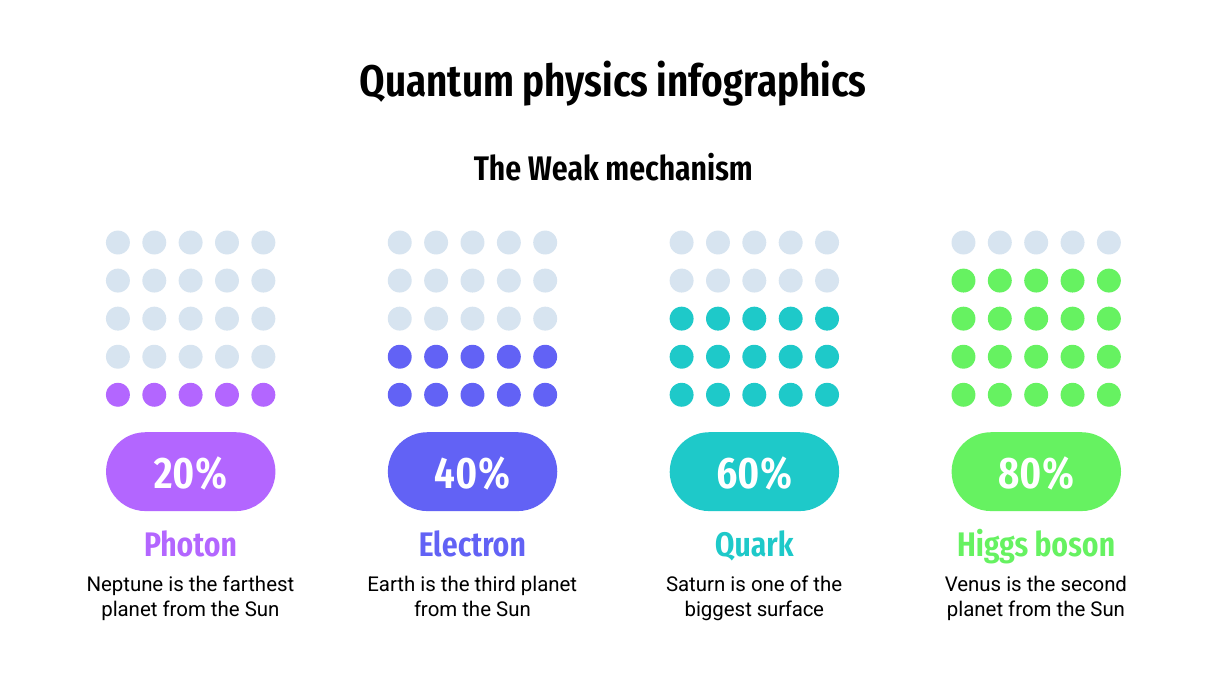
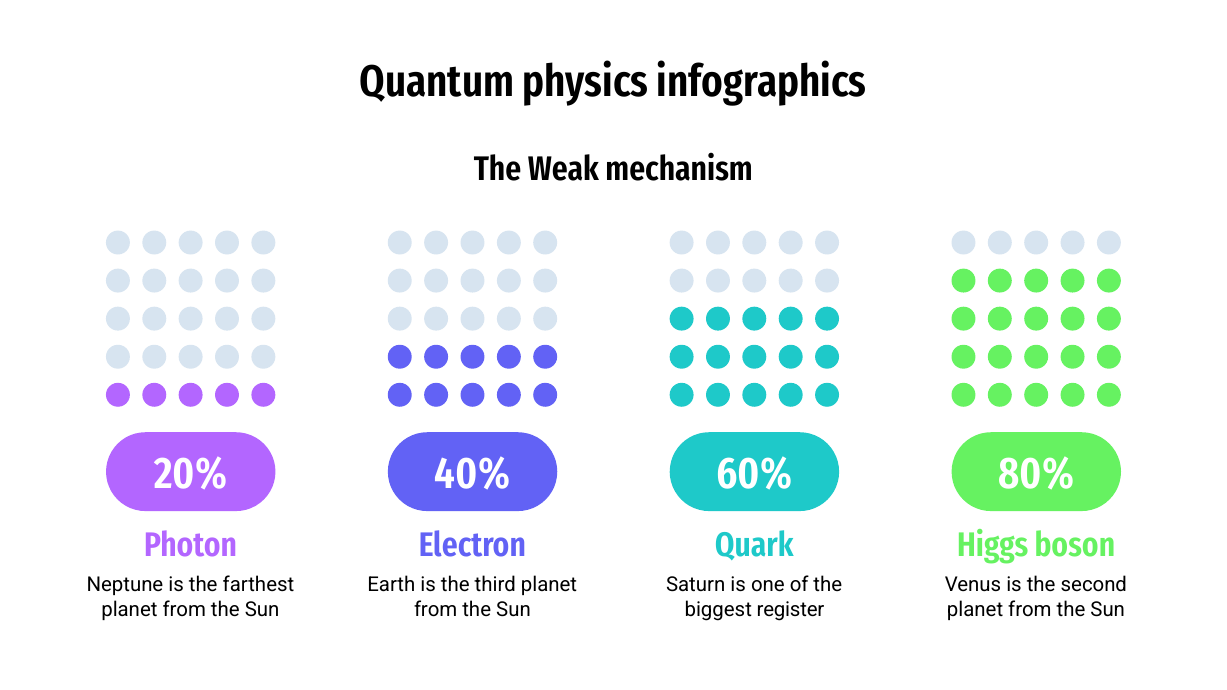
surface: surface -> register
